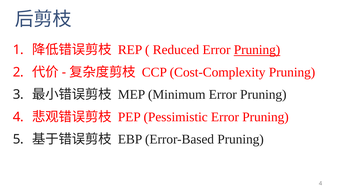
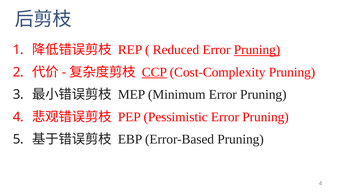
CCP underline: none -> present
